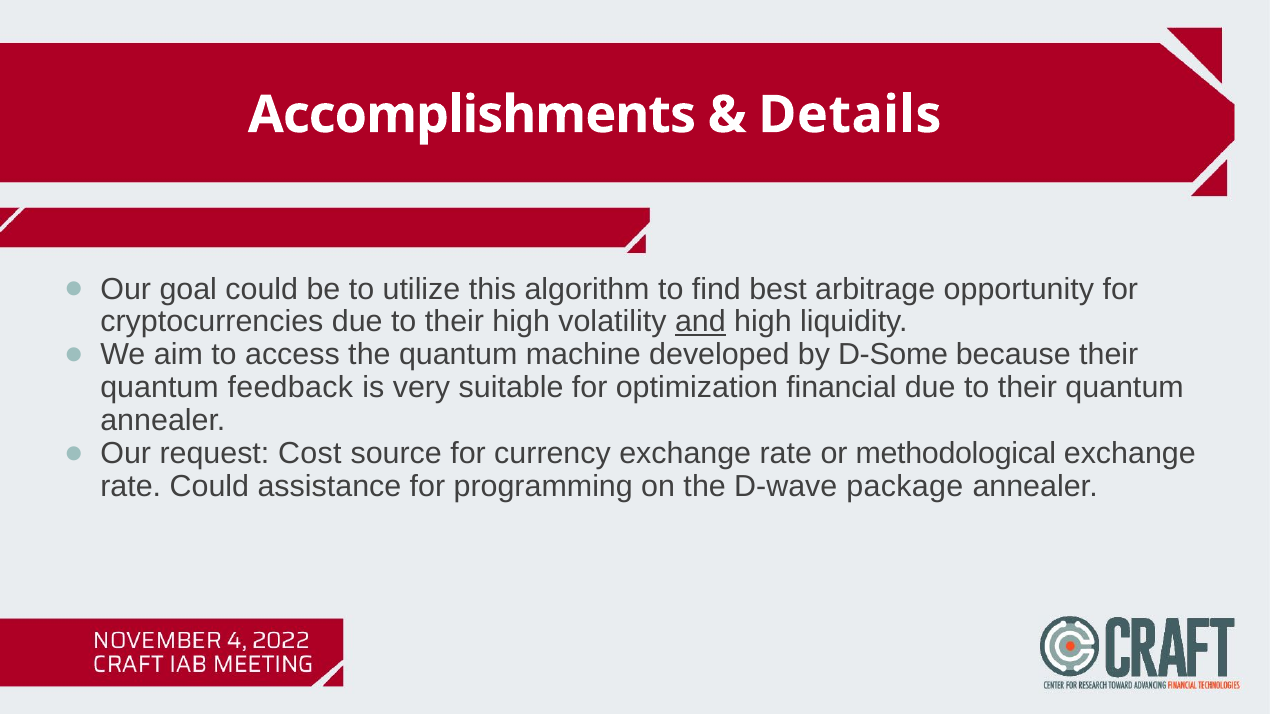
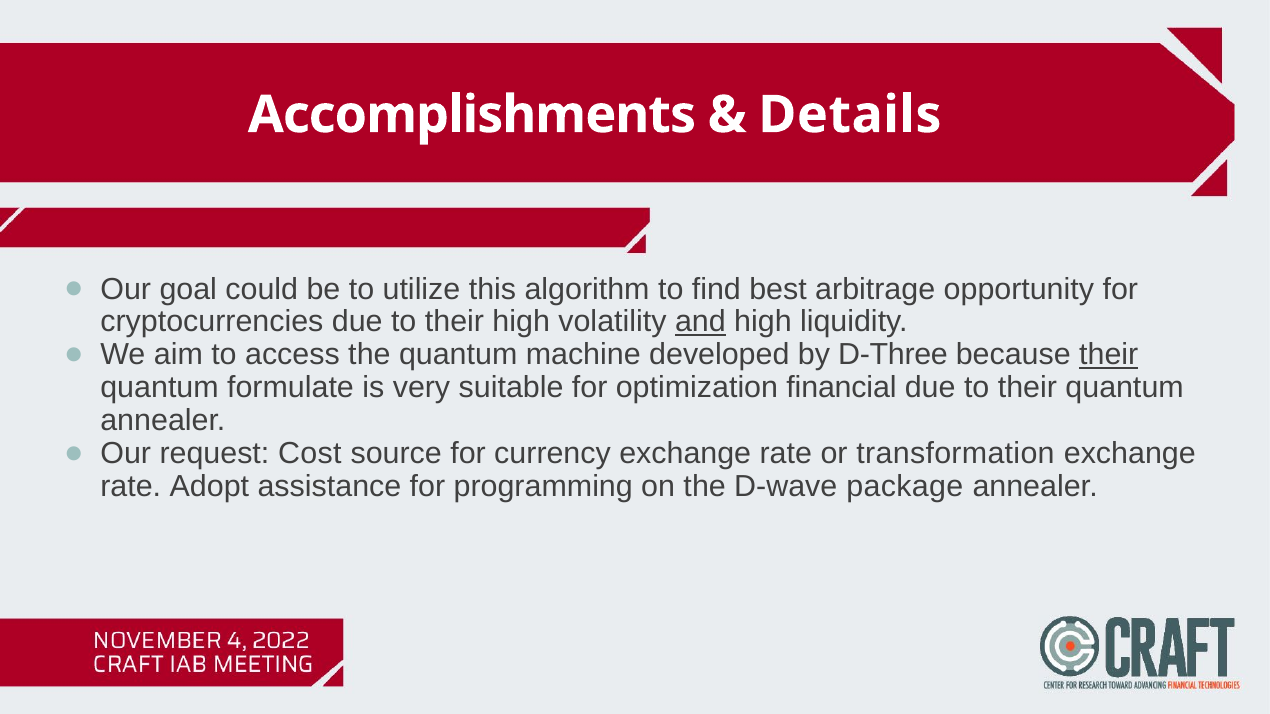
D-Some: D-Some -> D-Three
their at (1109, 355) underline: none -> present
feedback: feedback -> formulate
methodological: methodological -> transformation
rate Could: Could -> Adopt
